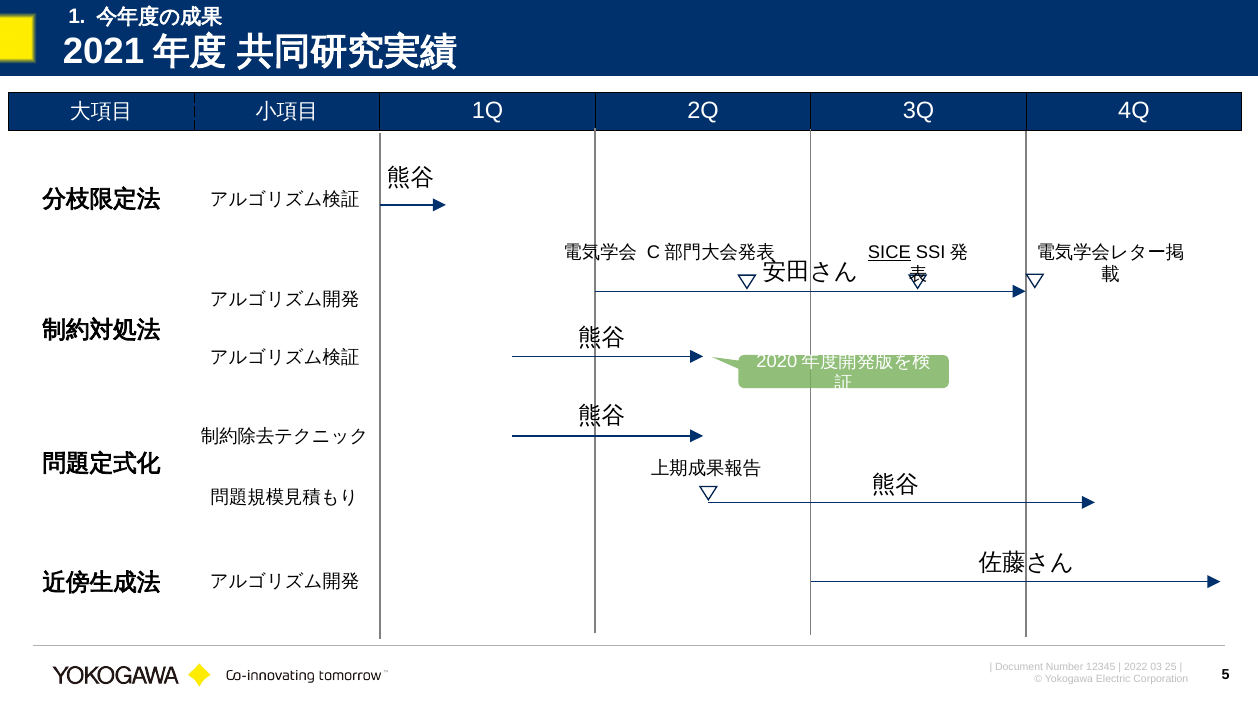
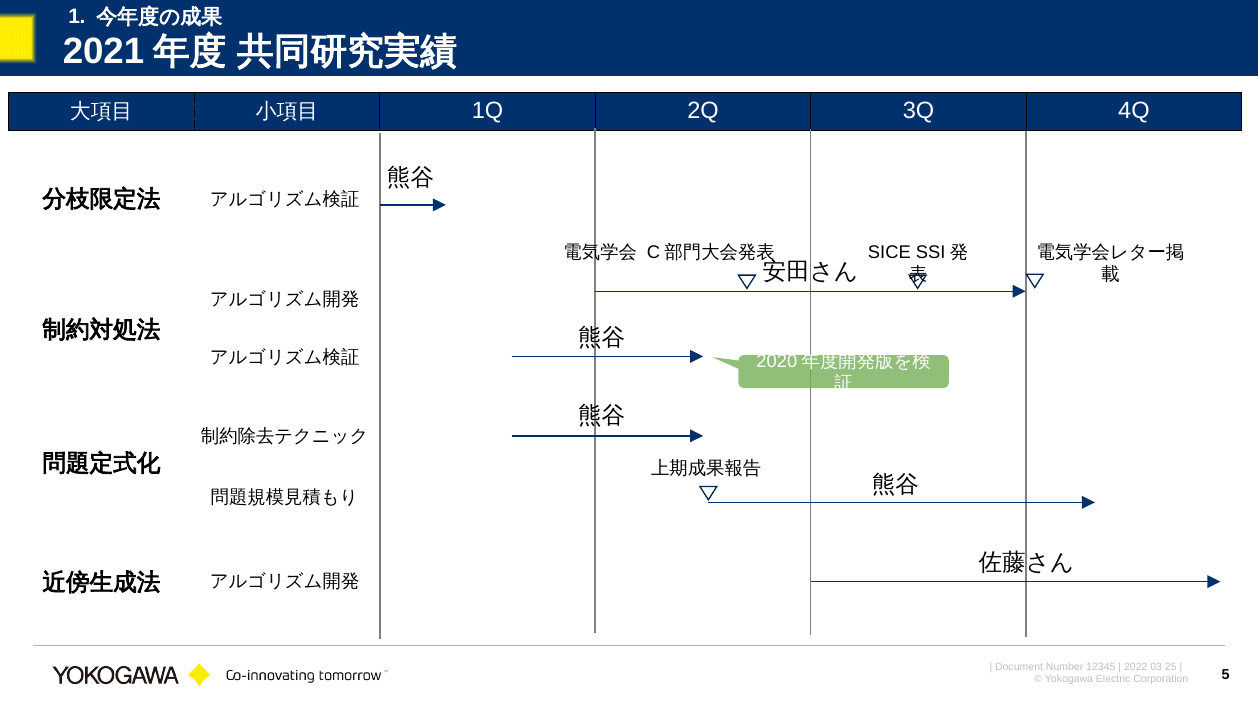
SICE underline: present -> none
